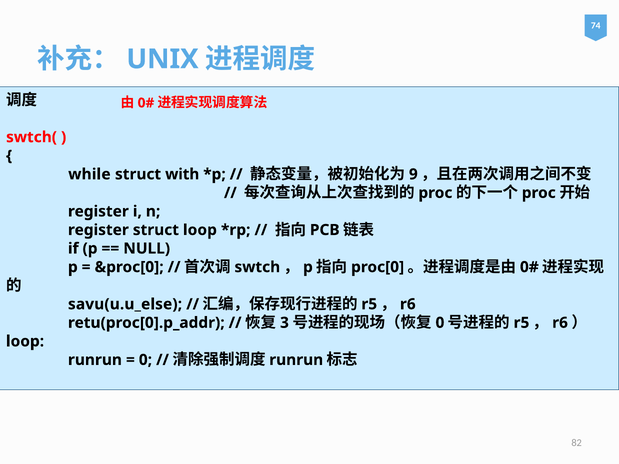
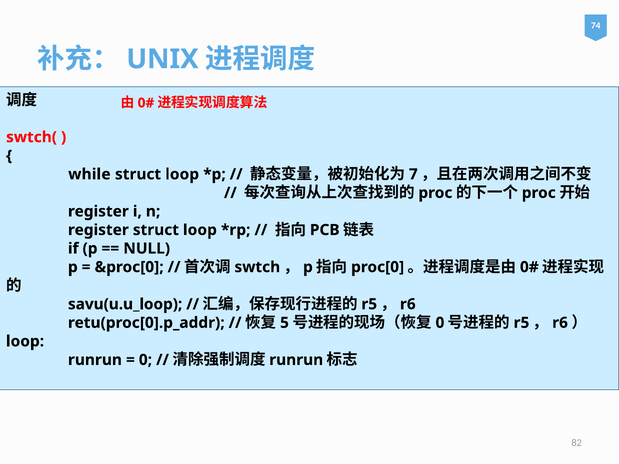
with at (182, 174): with -> loop
9: 9 -> 7
savu(u.u_else: savu(u.u_else -> savu(u.u_loop
3: 3 -> 5
